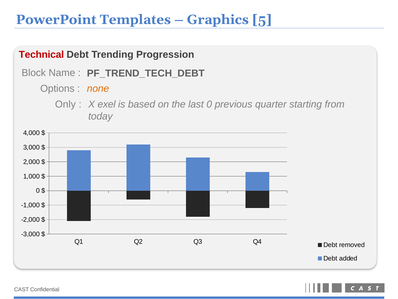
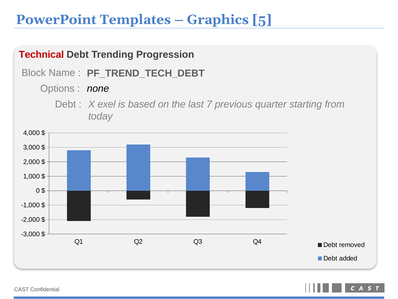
none colour: orange -> black
Only at (65, 104): Only -> Debt
last 0: 0 -> 7
